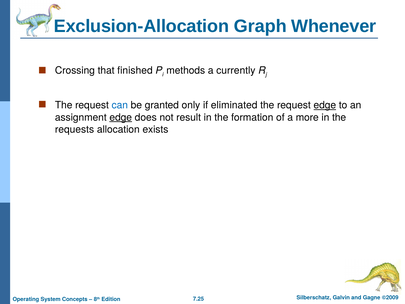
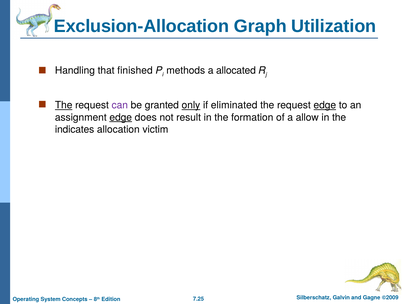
Whenever: Whenever -> Utilization
Crossing: Crossing -> Handling
currently: currently -> allocated
The at (64, 105) underline: none -> present
can colour: blue -> purple
only underline: none -> present
more: more -> allow
requests: requests -> indicates
exists: exists -> victim
